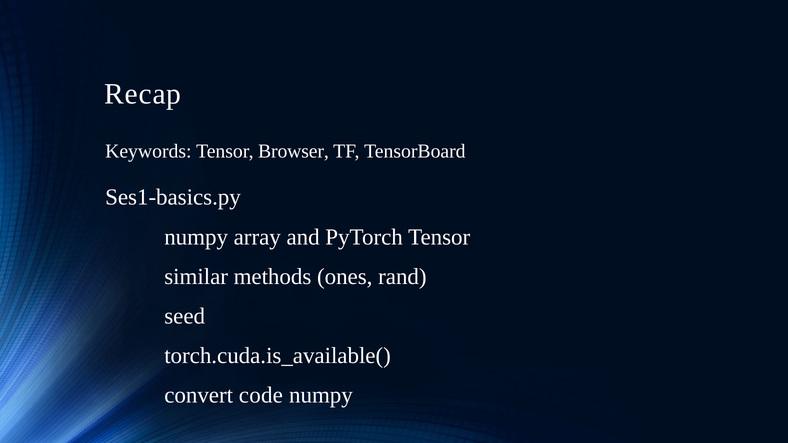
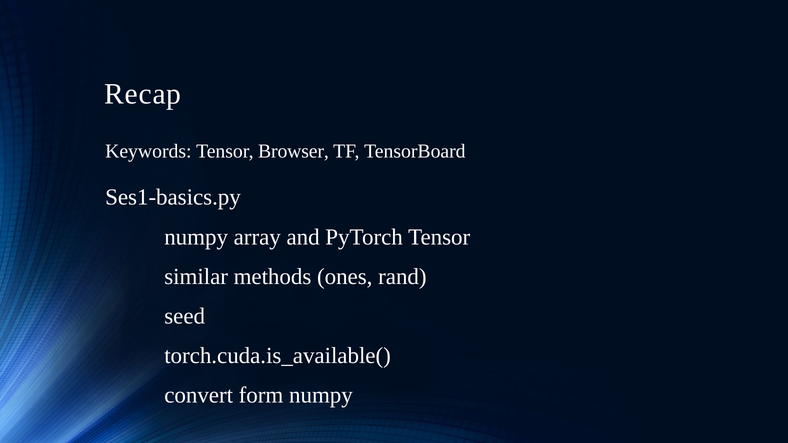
code: code -> form
